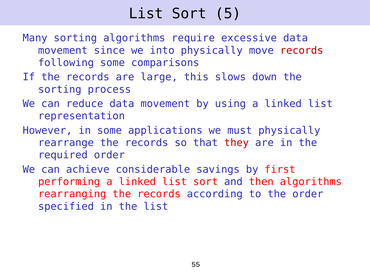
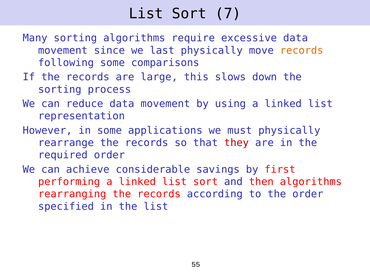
5: 5 -> 7
into: into -> last
records at (302, 50) colour: red -> orange
